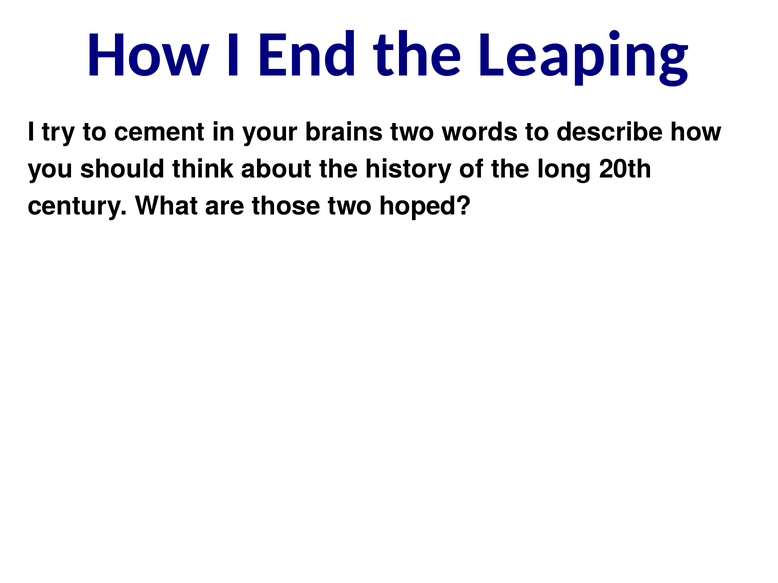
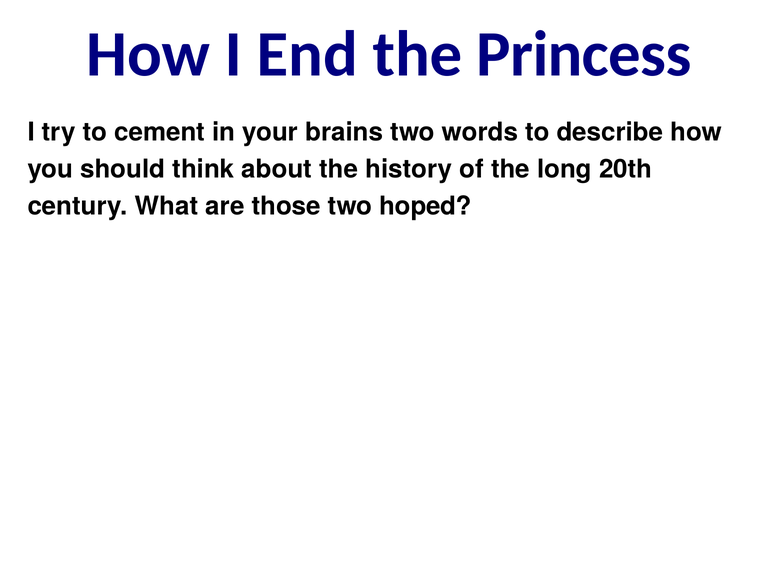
Leaping: Leaping -> Princess
